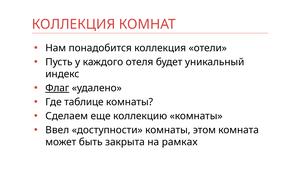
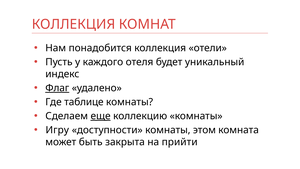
еще underline: none -> present
Ввел: Ввел -> Игру
рамках: рамках -> прийти
